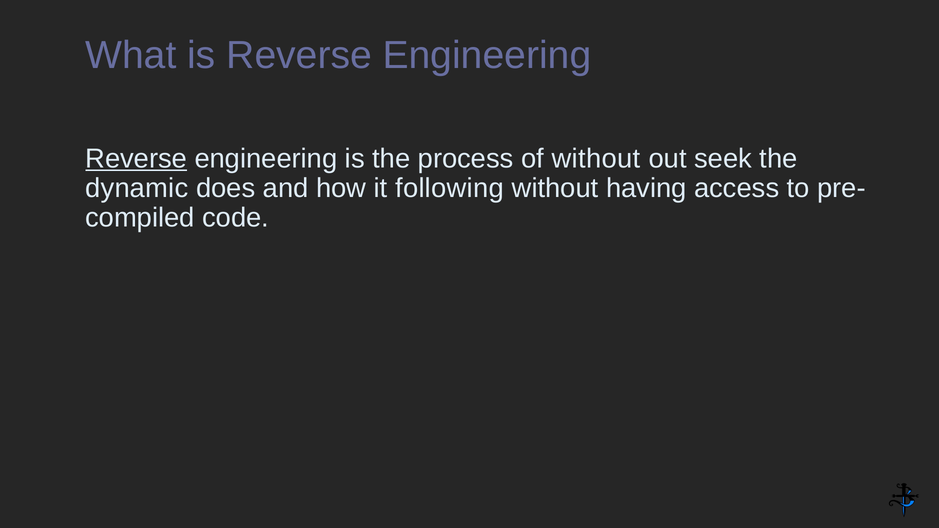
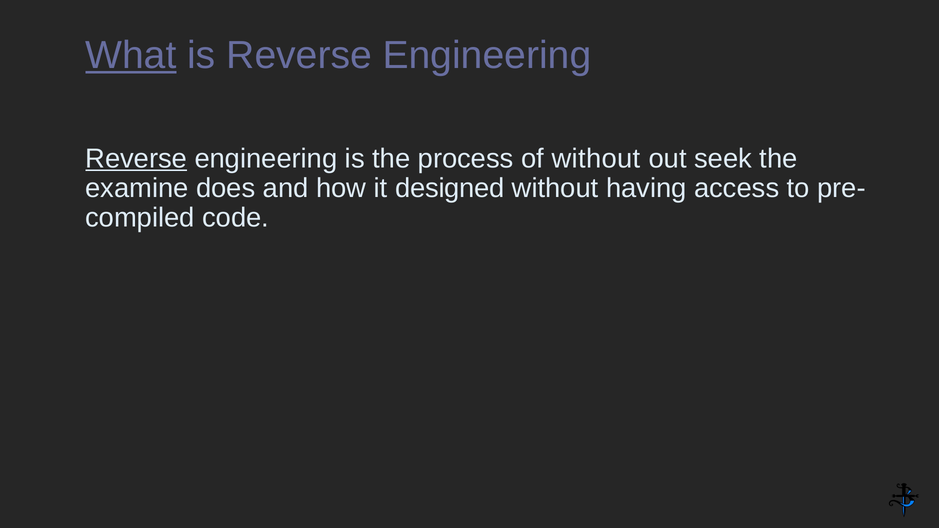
What underline: none -> present
dynamic: dynamic -> examine
following: following -> designed
